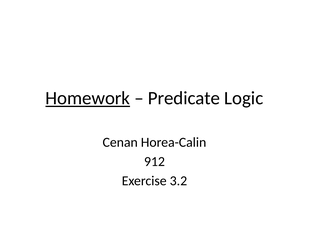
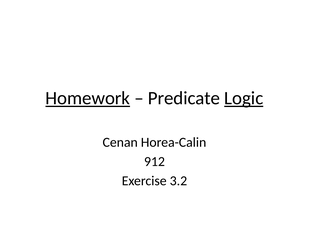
Logic underline: none -> present
